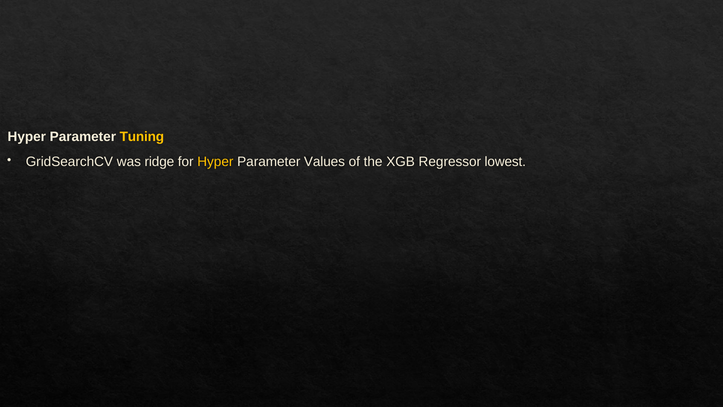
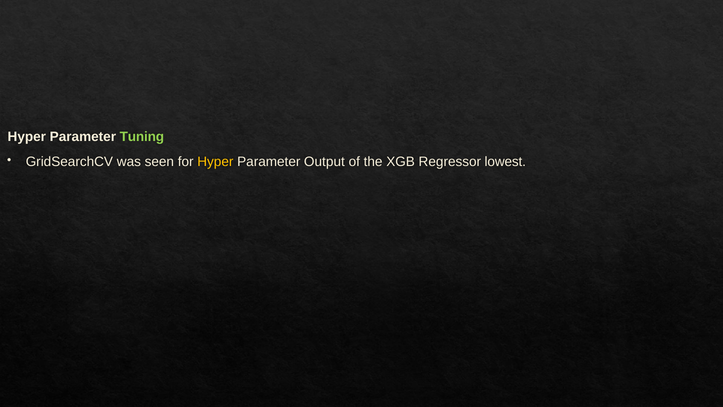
Tuning colour: yellow -> light green
ridge: ridge -> seen
Values: Values -> Output
